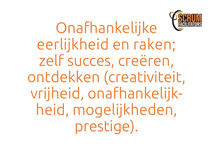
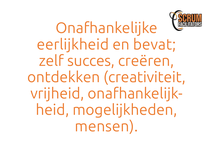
raken: raken -> bevat
prestige: prestige -> mensen
